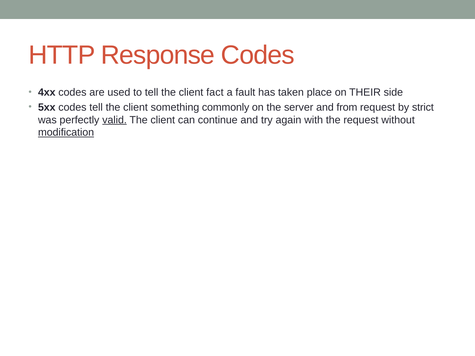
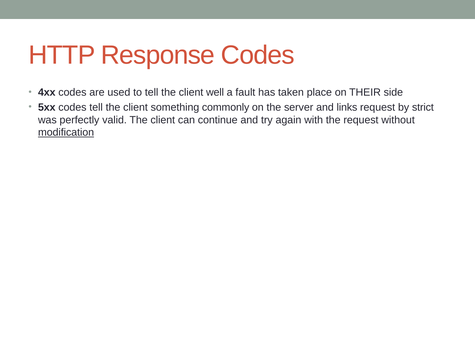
fact: fact -> well
from: from -> links
valid underline: present -> none
